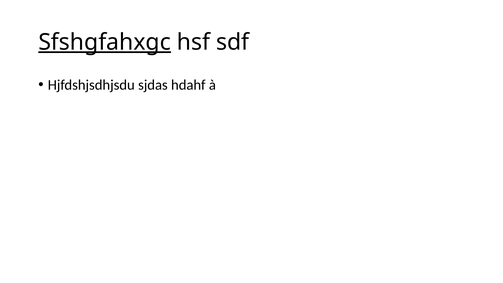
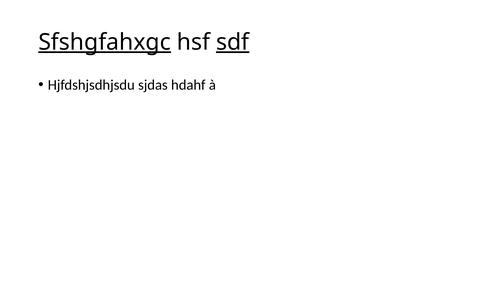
sdf underline: none -> present
